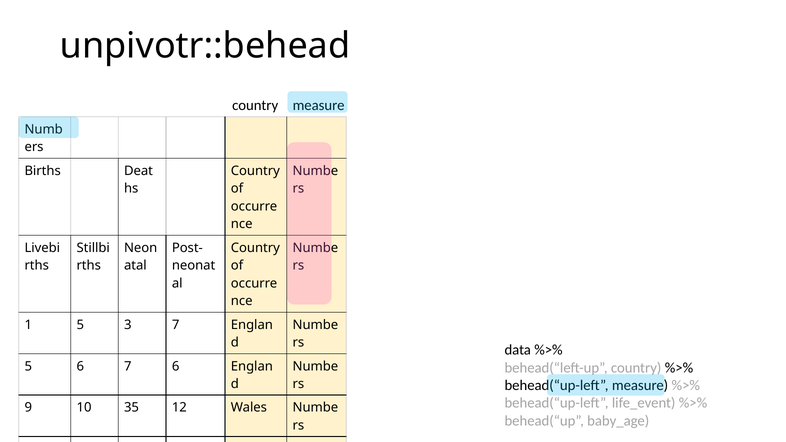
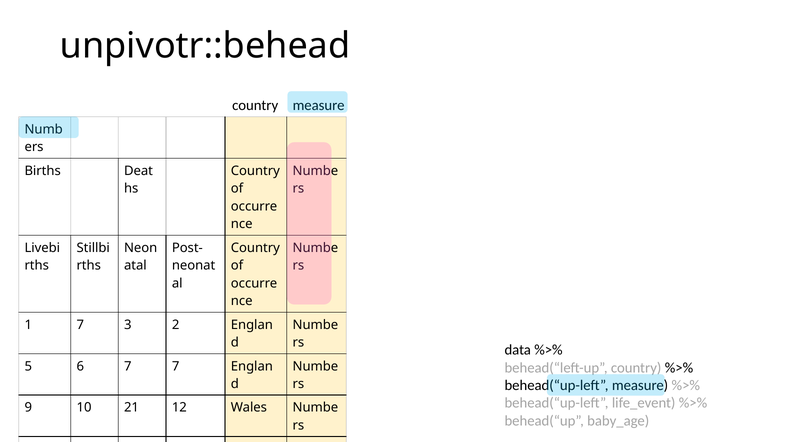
1 5: 5 -> 7
3 7: 7 -> 2
7 6: 6 -> 7
35: 35 -> 21
